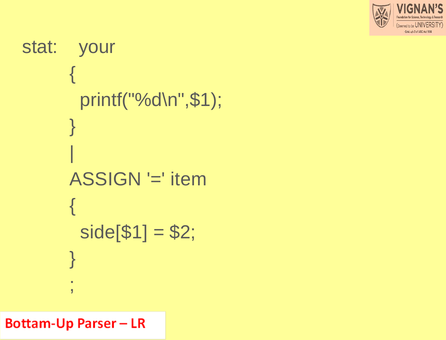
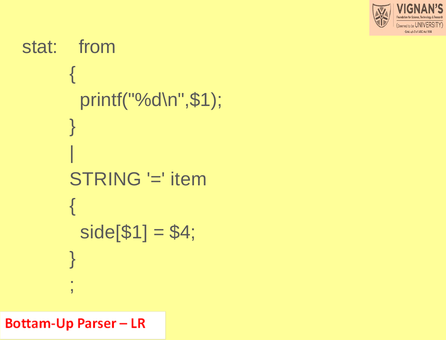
your: your -> from
ASSIGN: ASSIGN -> STRING
$2: $2 -> $4
